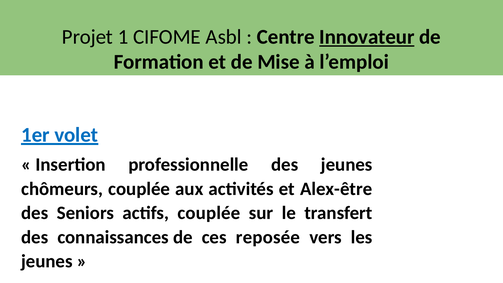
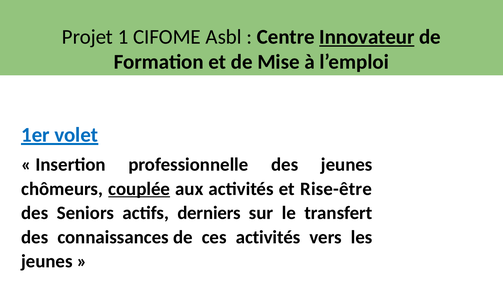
couplée at (139, 189) underline: none -> present
Alex-être: Alex-être -> Rise-être
actifs couplée: couplée -> derniers
ces reposée: reposée -> activités
